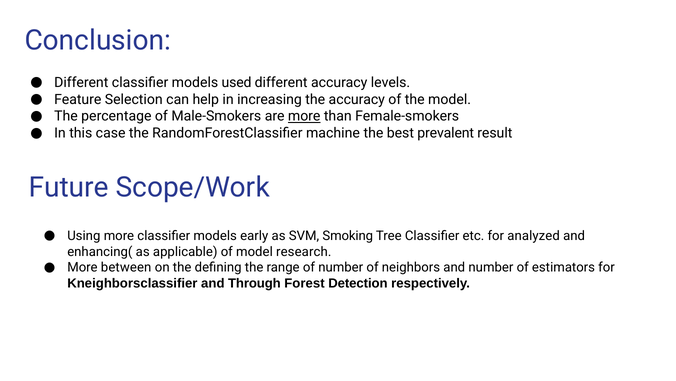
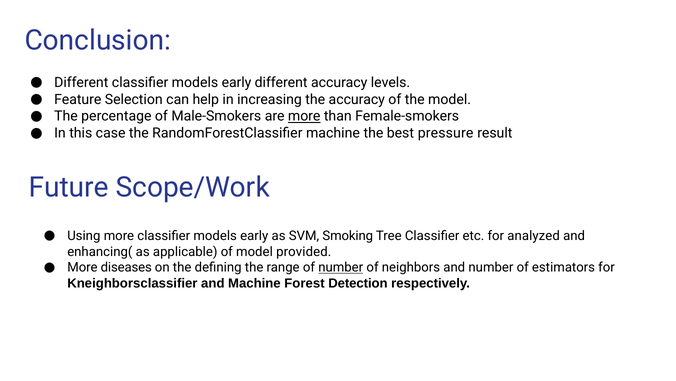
Different classifier models used: used -> early
prevalent: prevalent -> pressure
research: research -> provided
between: between -> diseases
number at (341, 267) underline: none -> present
and Through: Through -> Machine
